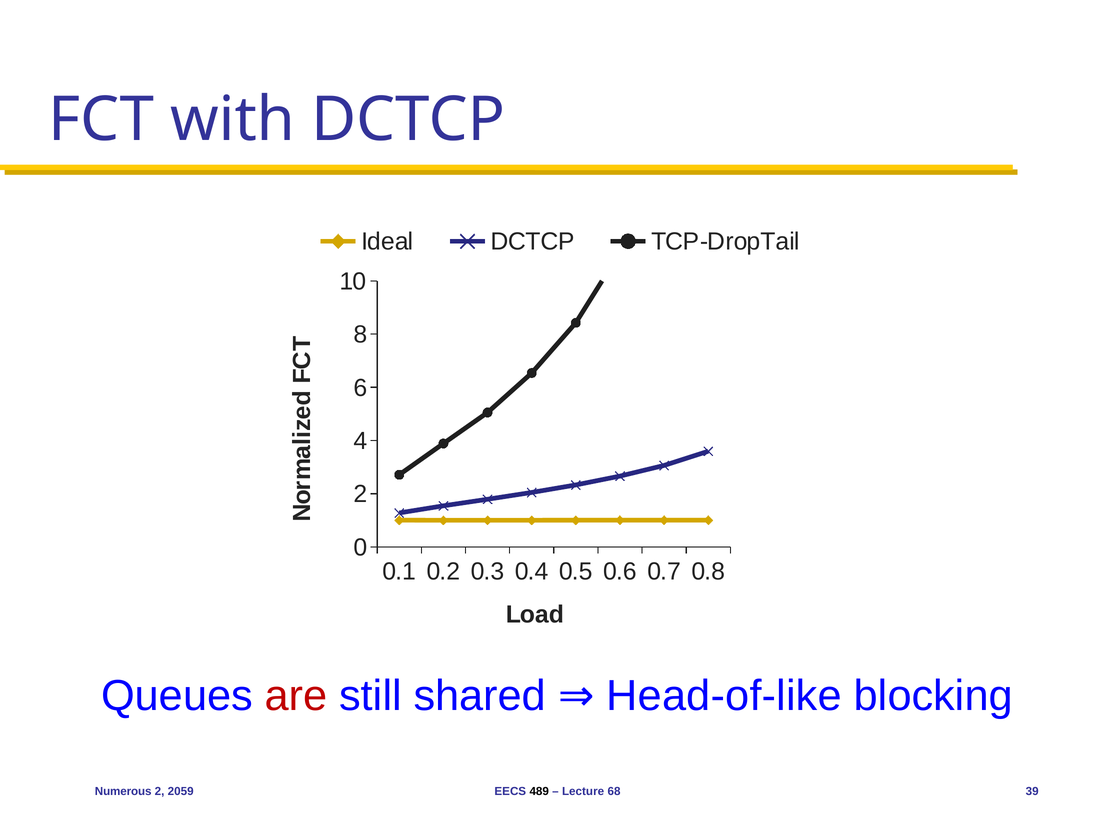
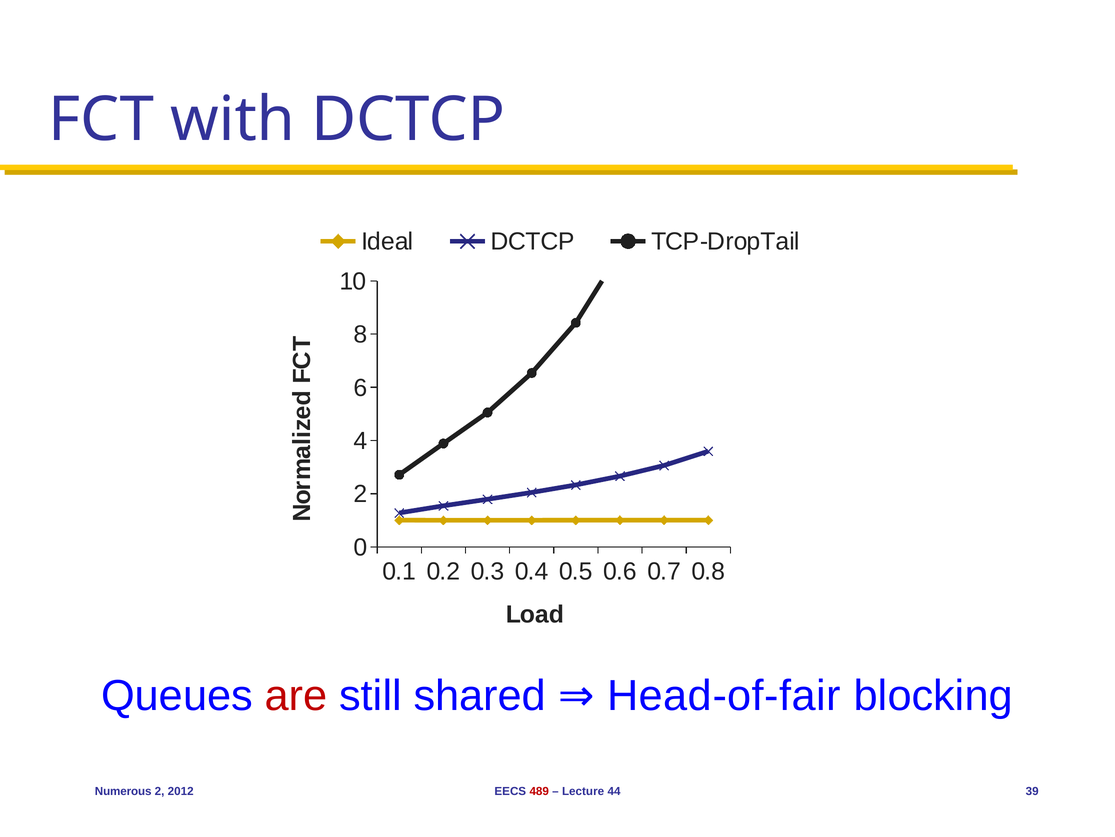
Head-of-like: Head-of-like -> Head-of-fair
2059: 2059 -> 2012
489 colour: black -> red
68: 68 -> 44
